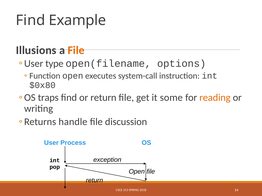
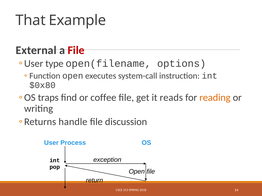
Find at (31, 20): Find -> That
Illusions: Illusions -> External
File at (76, 50) colour: orange -> red
or return: return -> coffee
some: some -> reads
